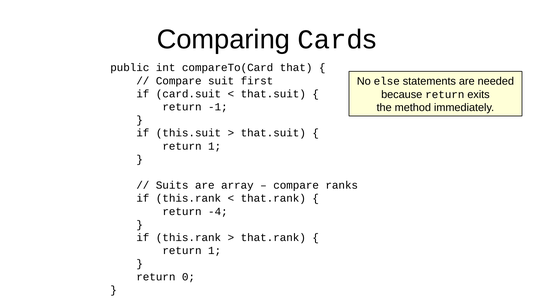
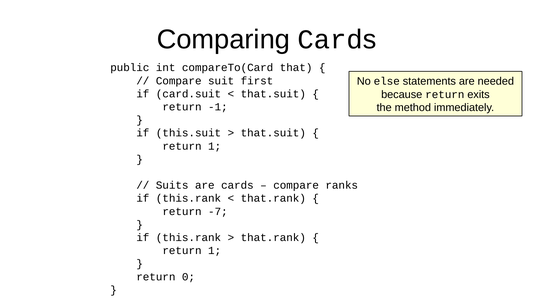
array: array -> cards
-4: -4 -> -7
